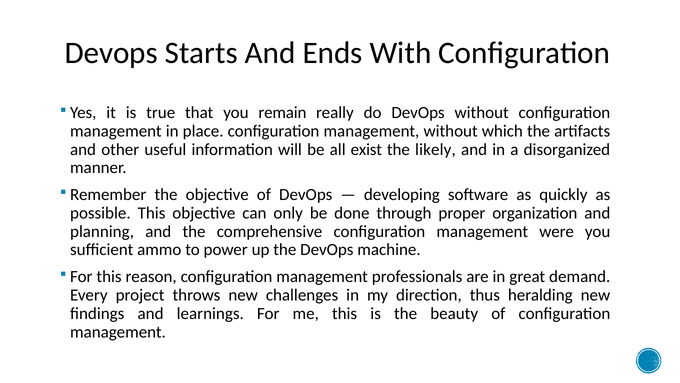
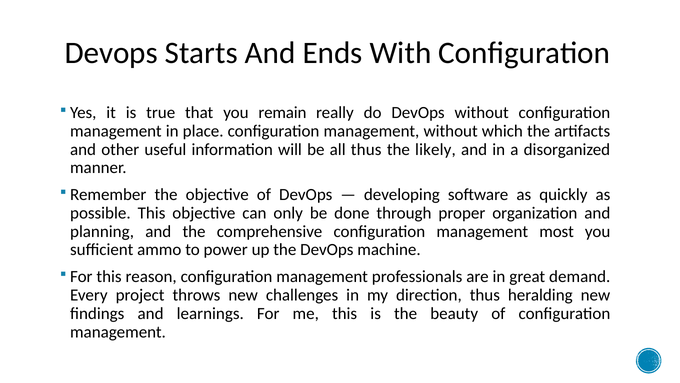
all exist: exist -> thus
were: were -> most
